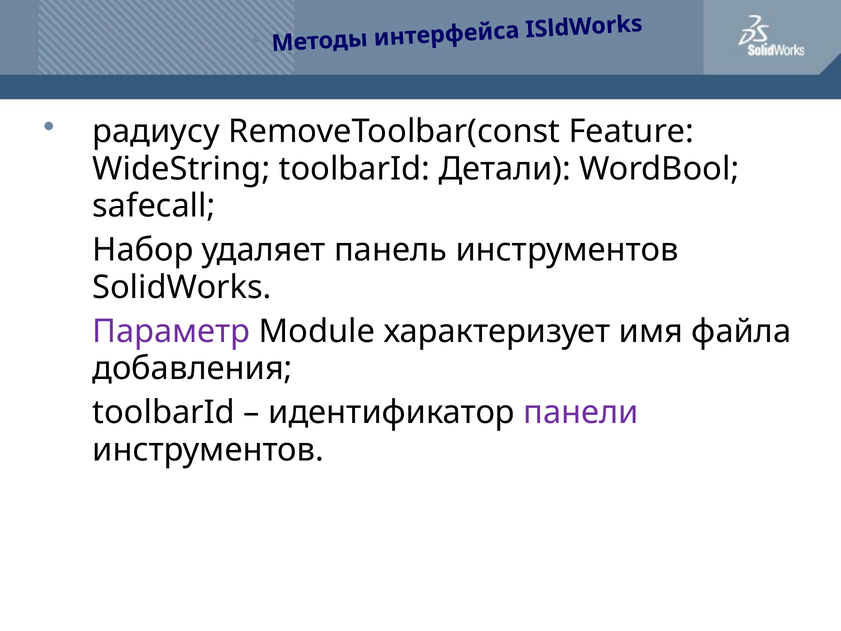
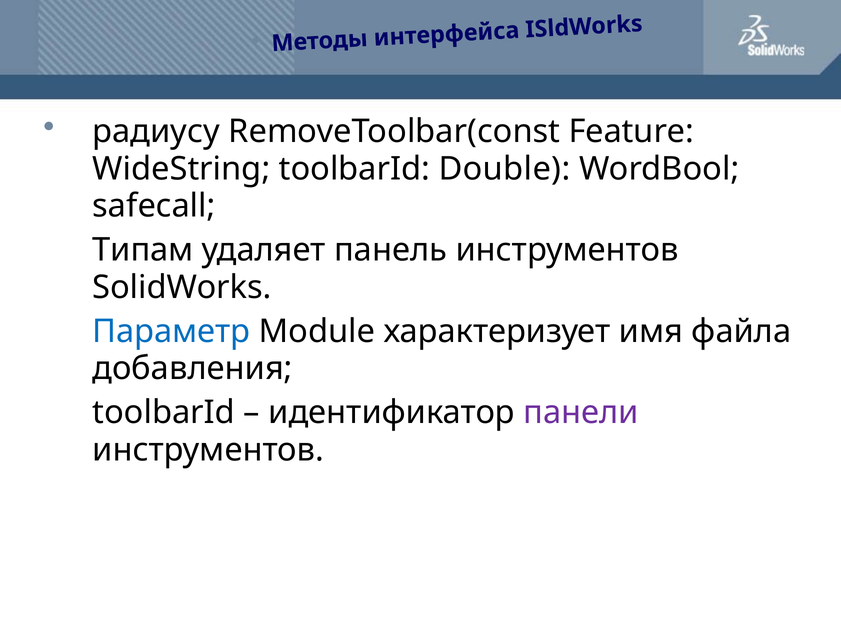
Детали: Детали -> Double
Набор: Набор -> Типам
Параметр colour: purple -> blue
